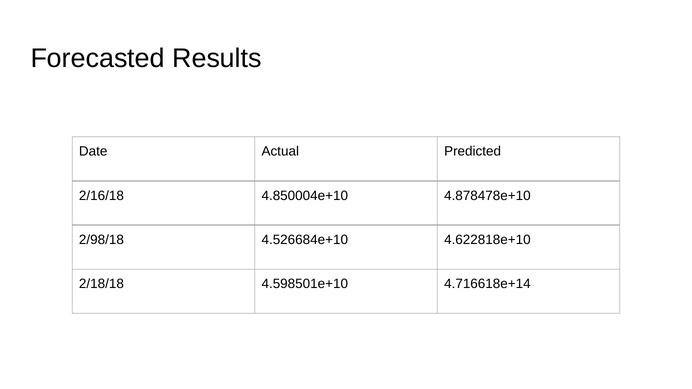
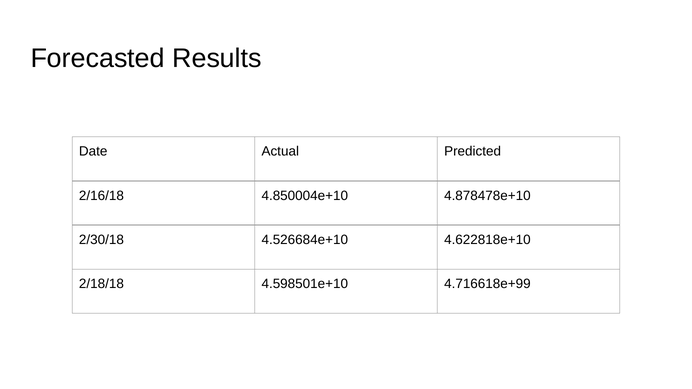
2/98/18: 2/98/18 -> 2/30/18
4.716618e+14: 4.716618e+14 -> 4.716618e+99
